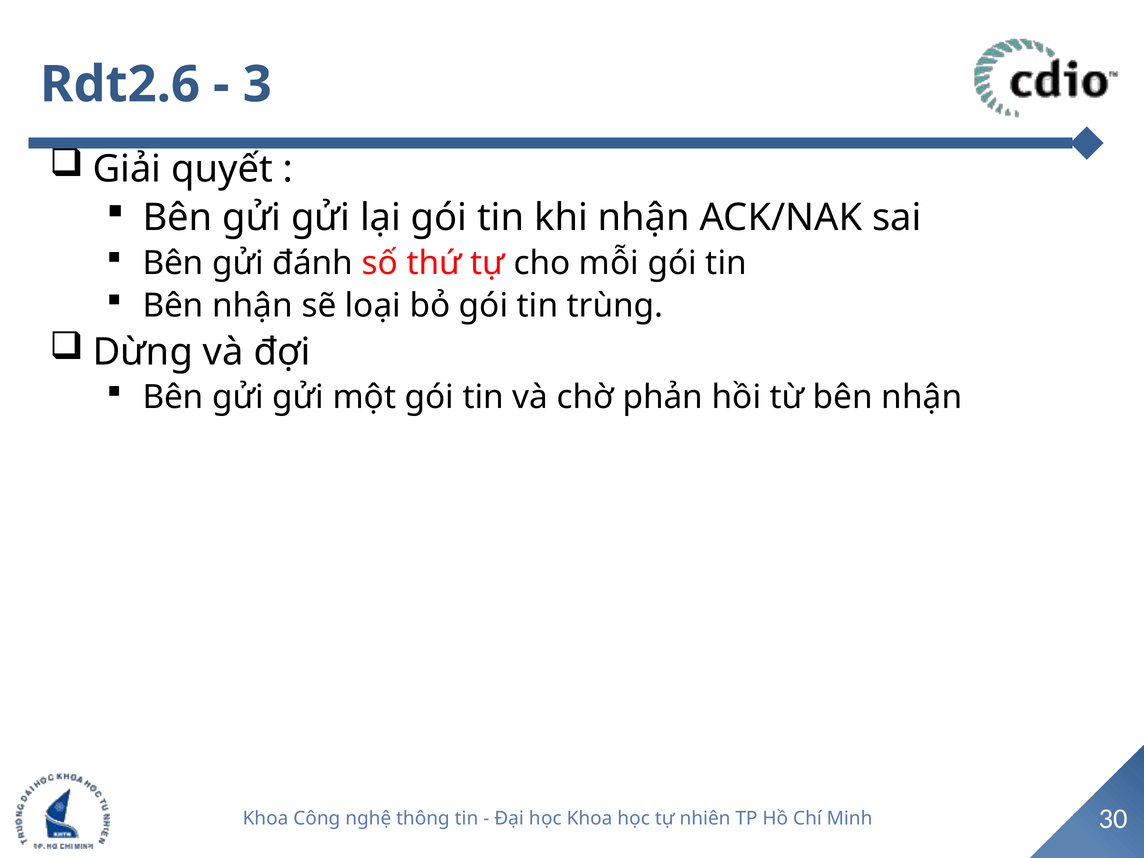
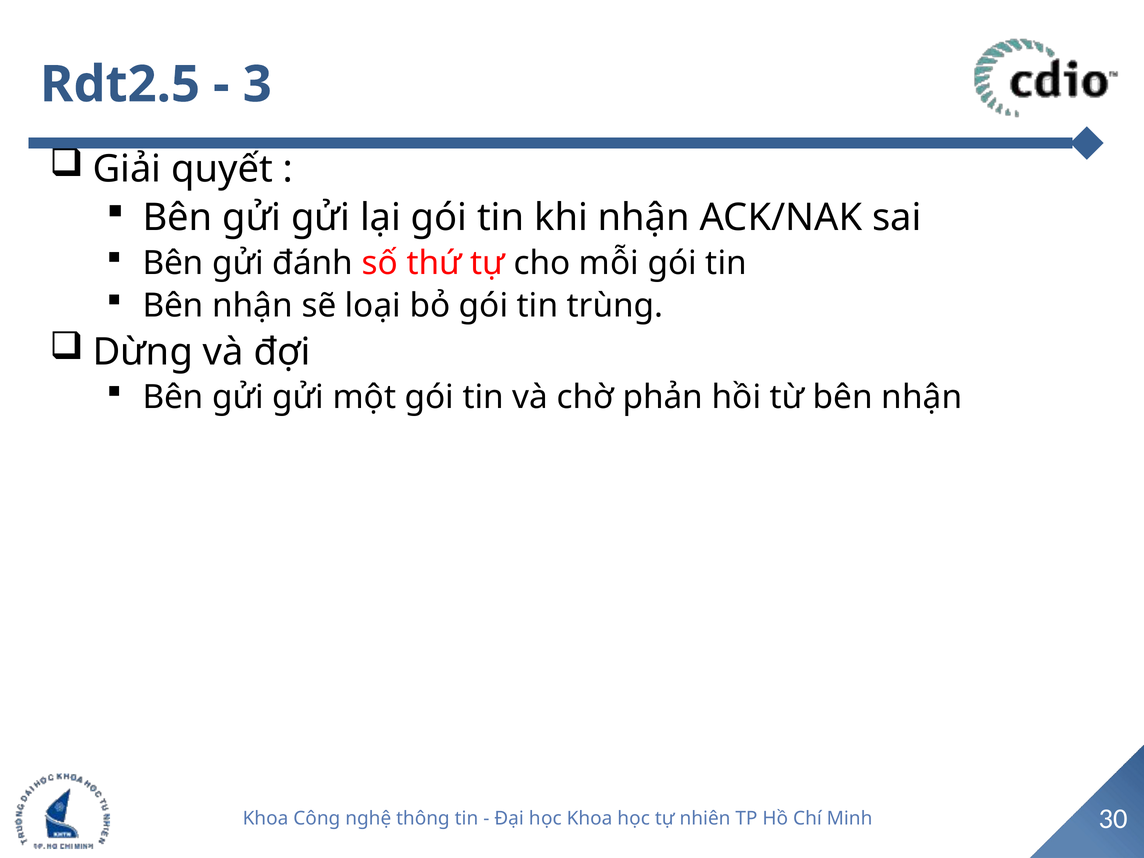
Rdt2.6: Rdt2.6 -> Rdt2.5
